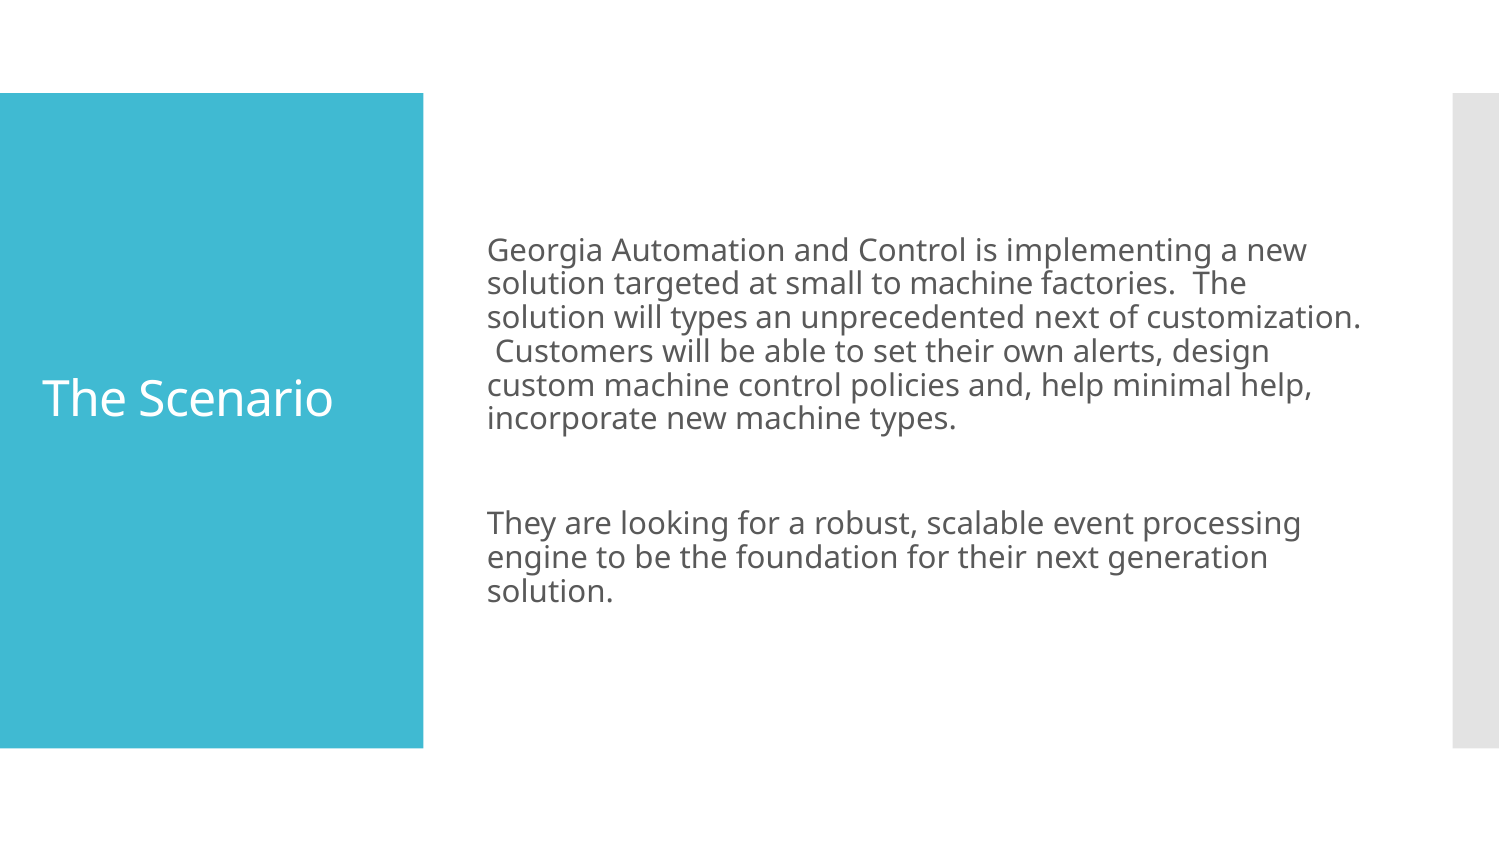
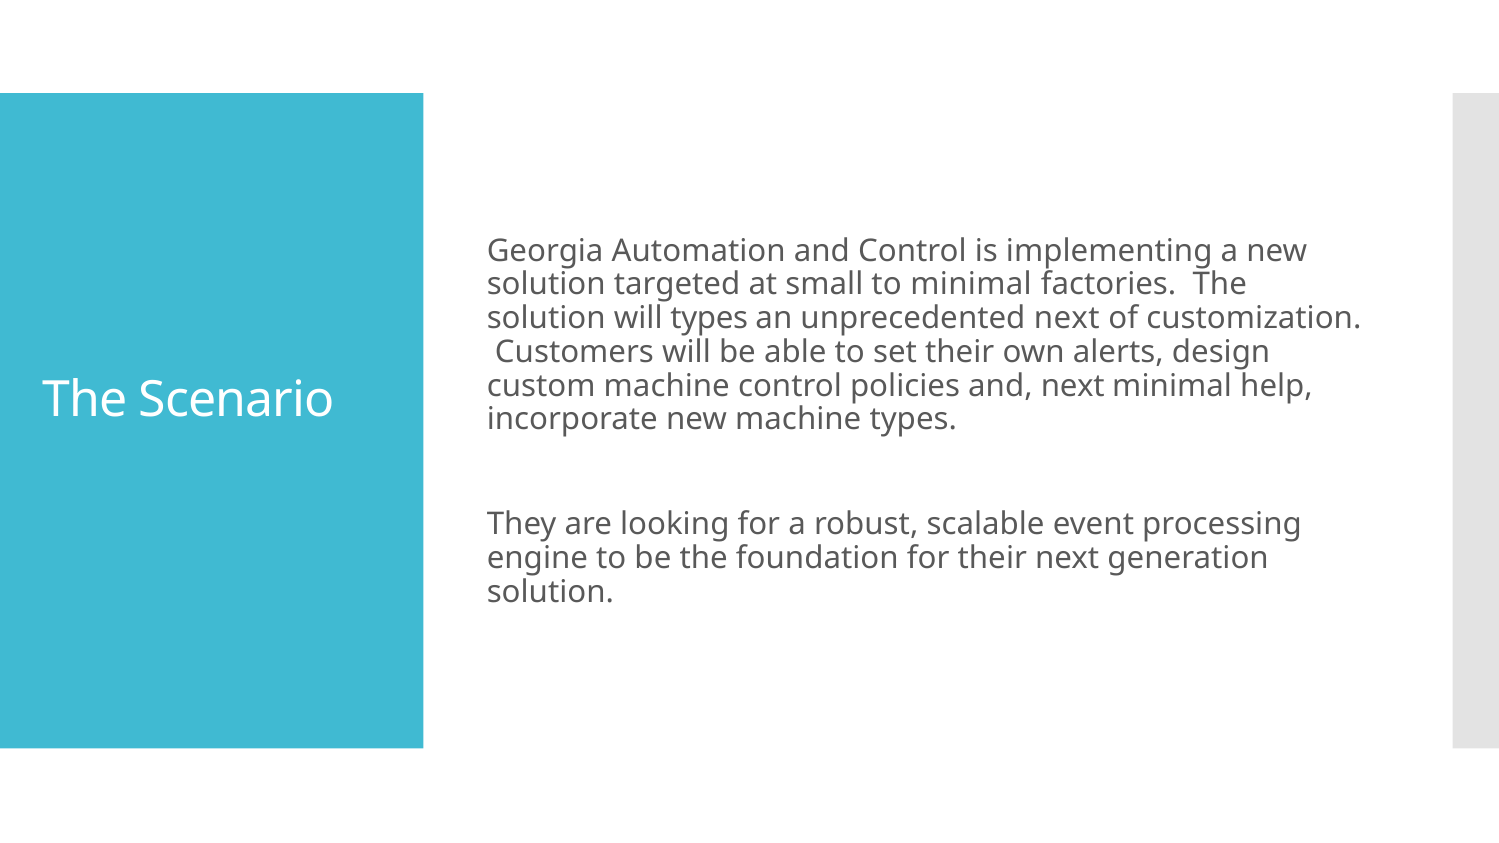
to machine: machine -> minimal
and help: help -> next
